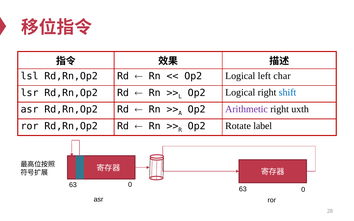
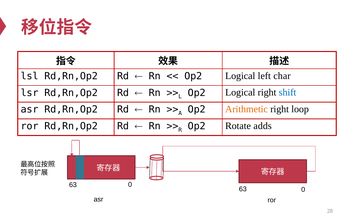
Arithmetic colour: purple -> orange
uxth: uxth -> loop
label: label -> adds
